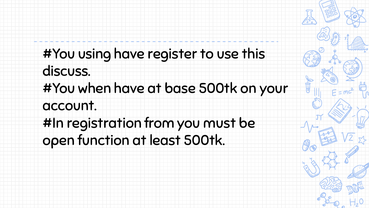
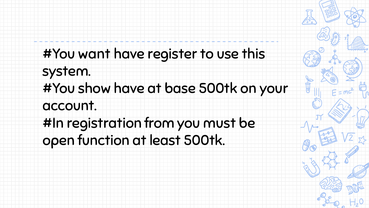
using: using -> want
discuss: discuss -> system
when: when -> show
